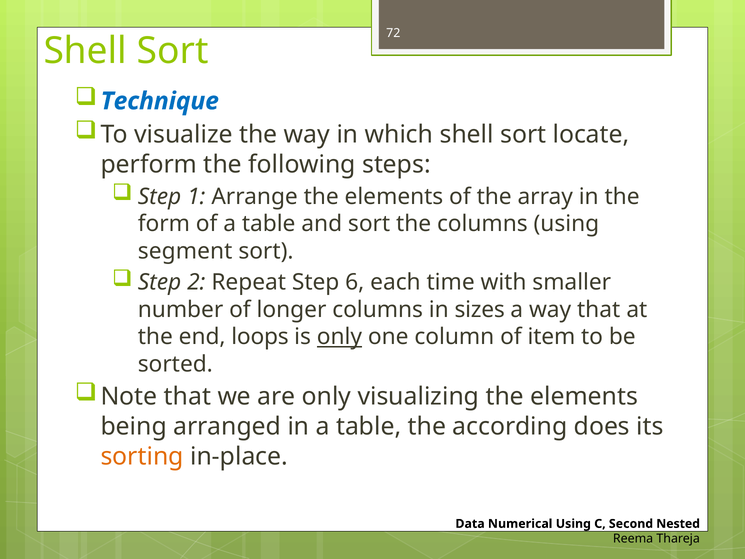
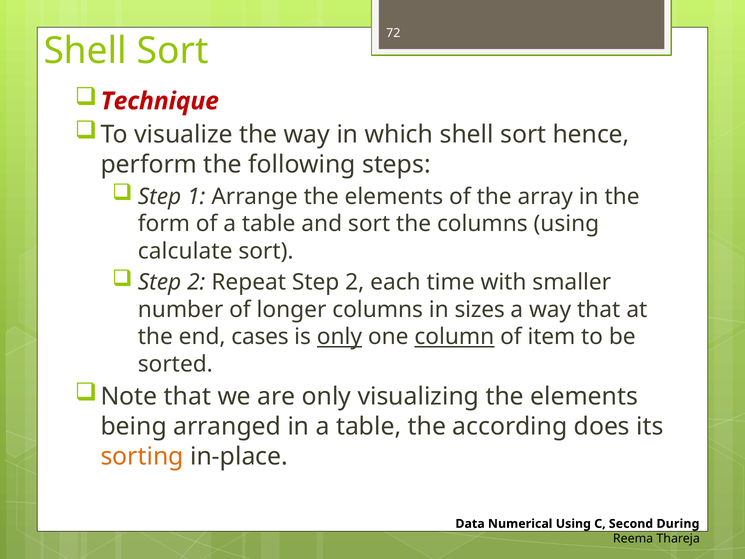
Technique colour: blue -> red
locate: locate -> hence
segment: segment -> calculate
Repeat Step 6: 6 -> 2
loops: loops -> cases
column underline: none -> present
Nested: Nested -> During
